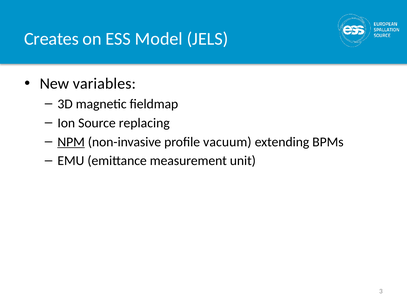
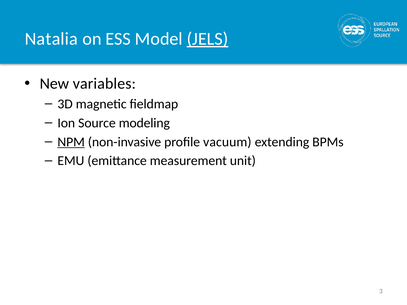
Creates: Creates -> Natalia
JELS underline: none -> present
replacing: replacing -> modeling
